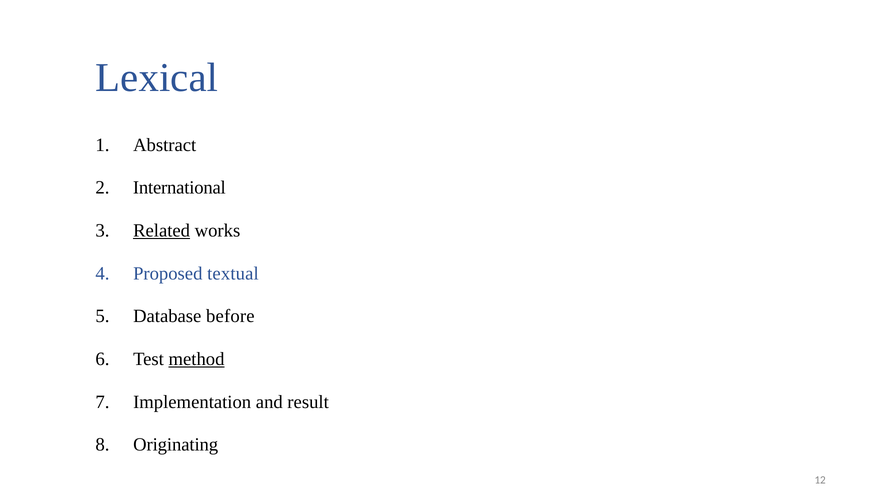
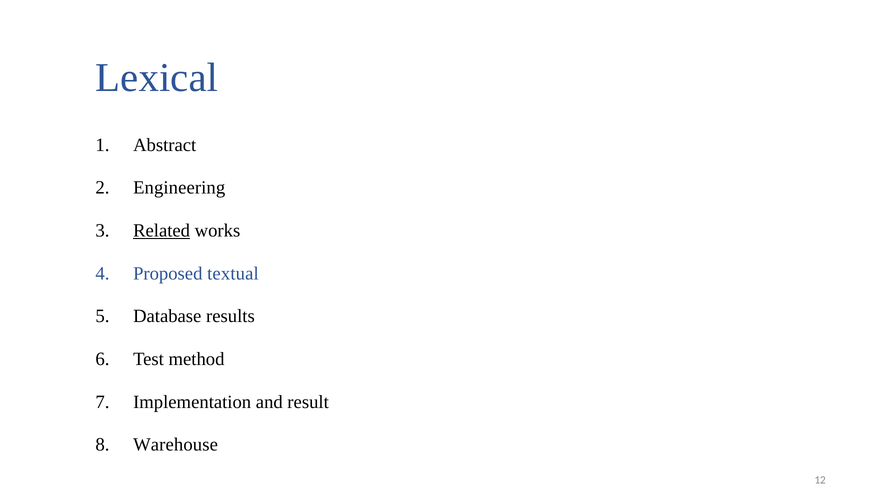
International: International -> Engineering
before: before -> results
method underline: present -> none
Originating: Originating -> Warehouse
